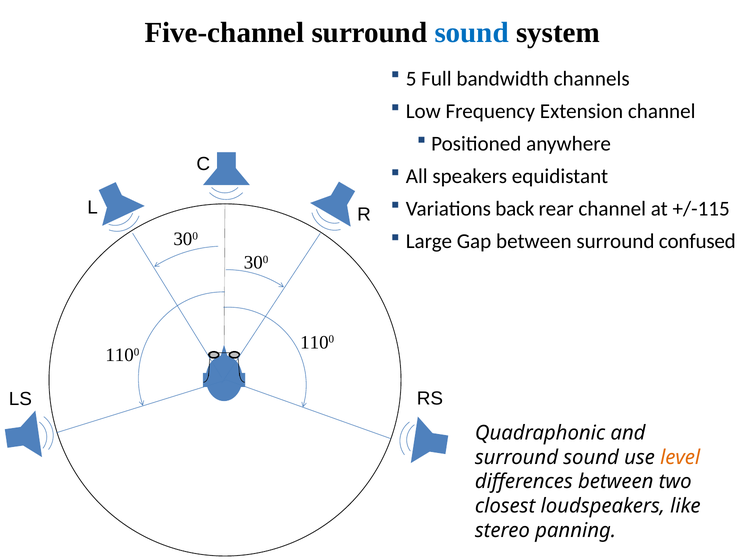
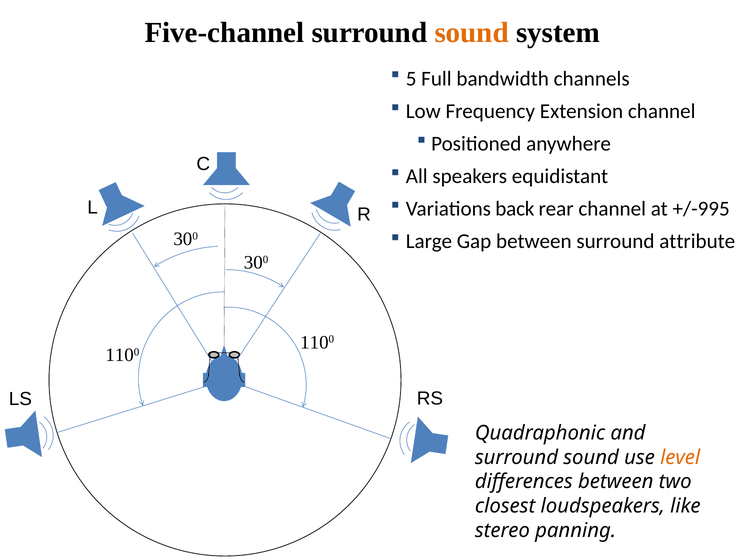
sound at (472, 32) colour: blue -> orange
+/-115: +/-115 -> +/-995
confused: confused -> attribute
